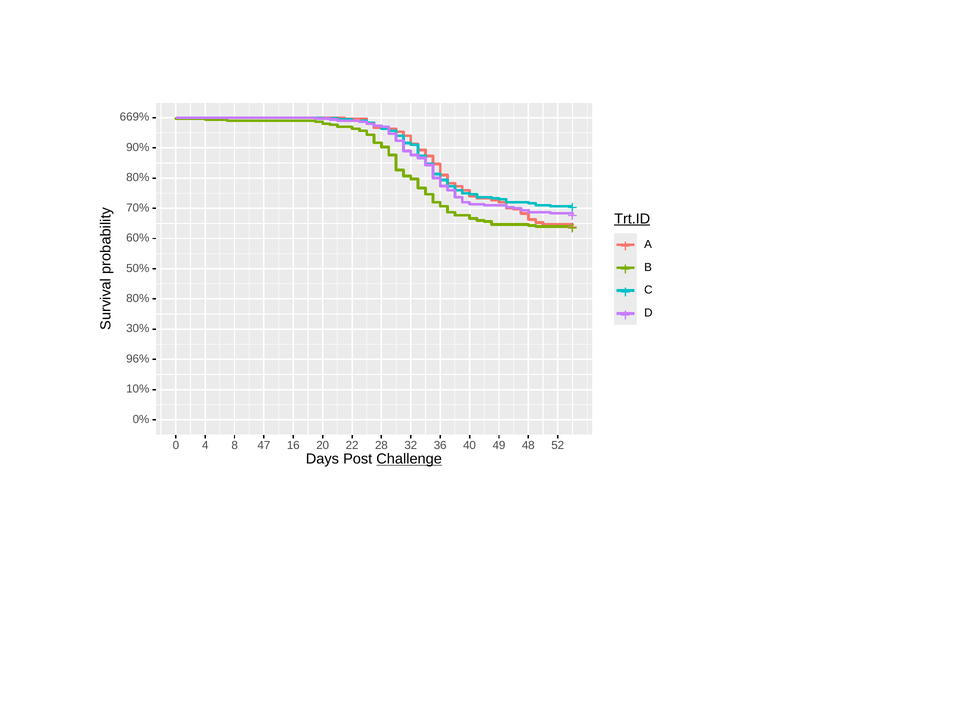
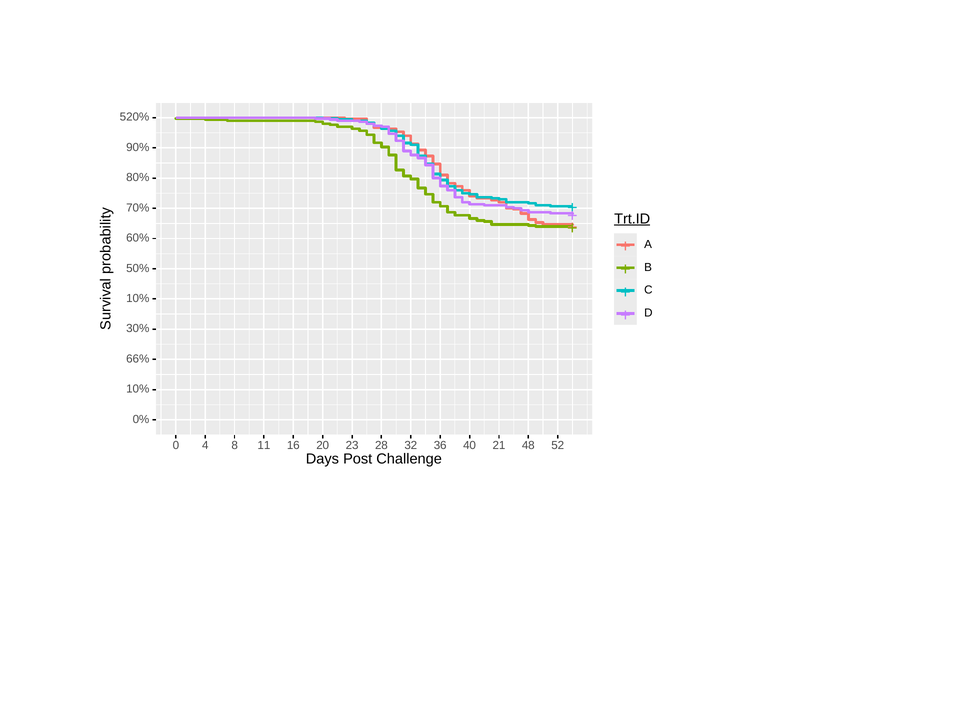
669%: 669% -> 520%
80% at (138, 298): 80% -> 10%
96%: 96% -> 66%
47: 47 -> 11
22: 22 -> 23
49: 49 -> 21
Challenge underline: present -> none
